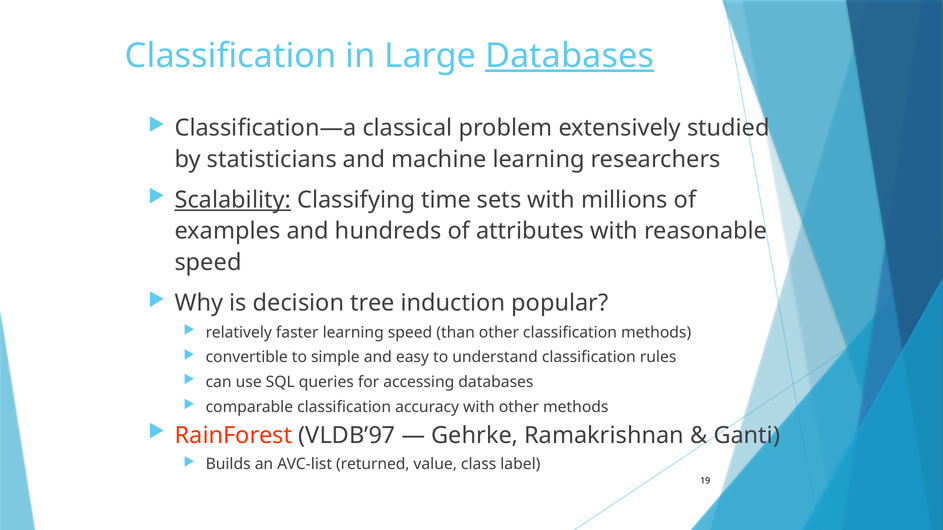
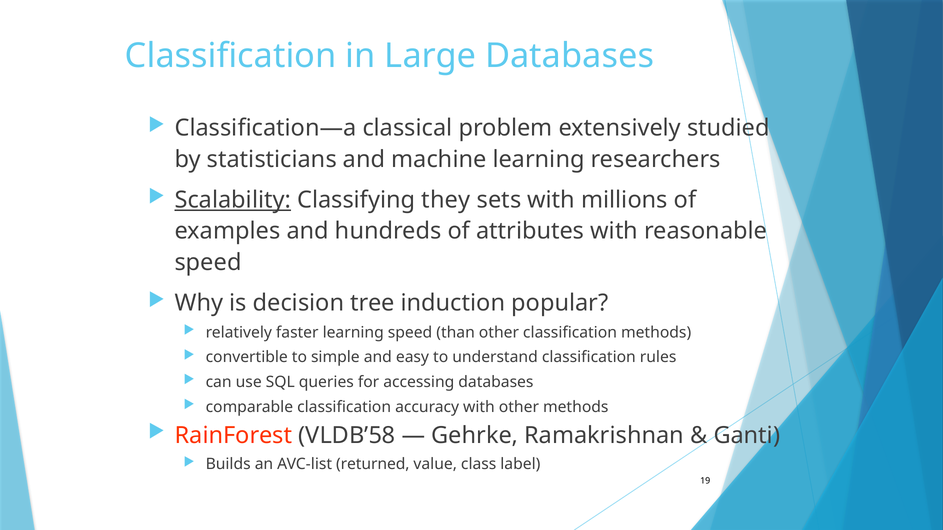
Databases at (570, 56) underline: present -> none
time: time -> they
VLDB’97: VLDB’97 -> VLDB’58
